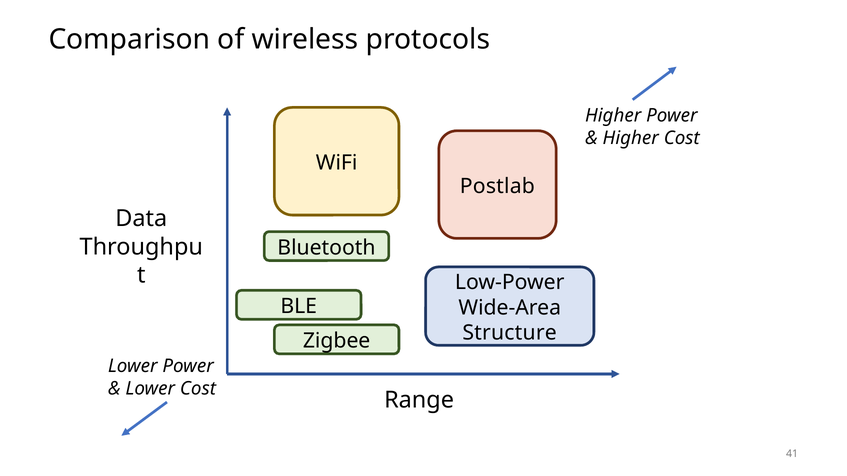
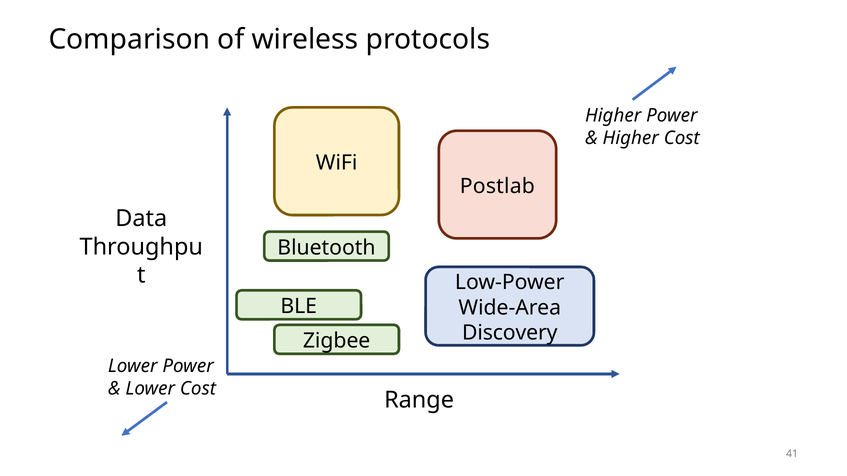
Structure: Structure -> Discovery
